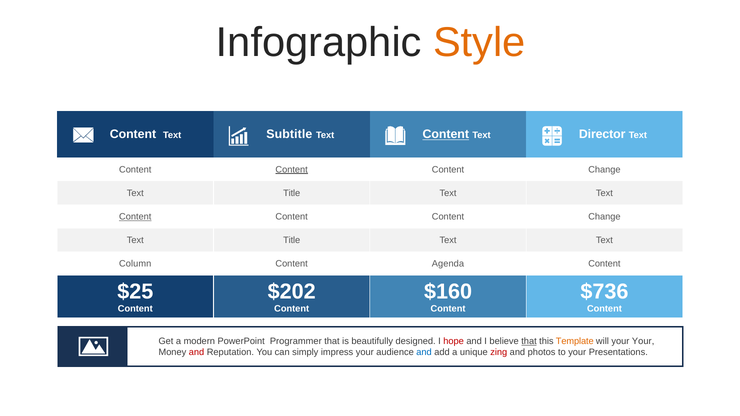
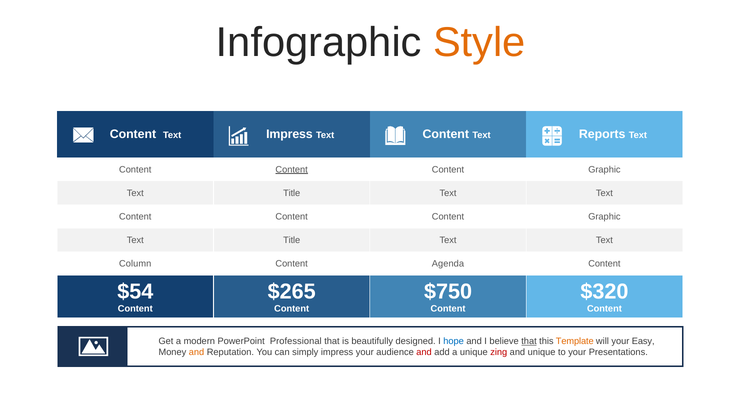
Text Subtitle: Subtitle -> Impress
Content at (446, 134) underline: present -> none
Director: Director -> Reports
Change at (604, 170): Change -> Graphic
Content at (135, 217) underline: present -> none
Change at (604, 217): Change -> Graphic
$25: $25 -> $54
$202: $202 -> $265
$160: $160 -> $750
$736: $736 -> $320
Programmer: Programmer -> Professional
hope colour: red -> blue
your Your: Your -> Easy
and at (197, 353) colour: red -> orange
and at (424, 353) colour: blue -> red
and photos: photos -> unique
